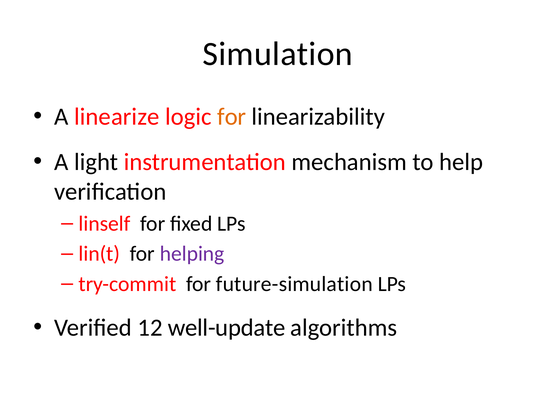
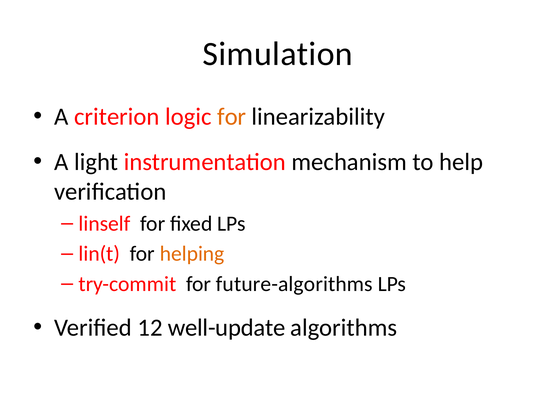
linearize: linearize -> criterion
helping colour: purple -> orange
future-simulation: future-simulation -> future-algorithms
